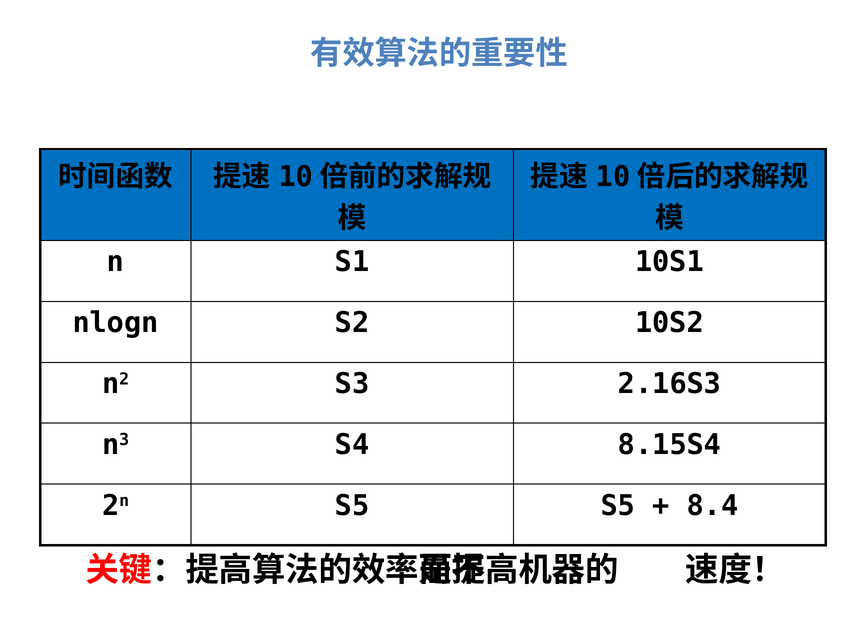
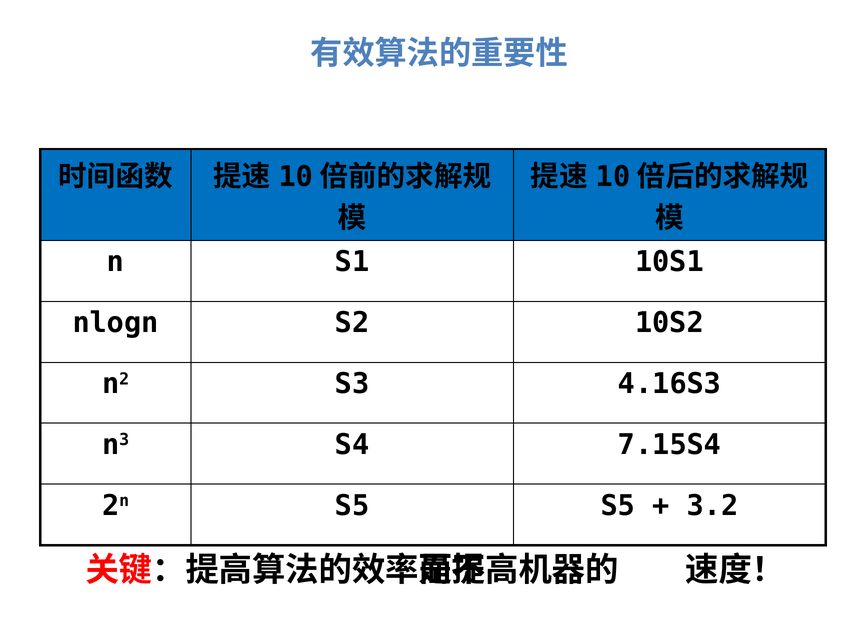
2.16S3: 2.16S3 -> 4.16S3
8.15S4: 8.15S4 -> 7.15S4
8.4: 8.4 -> 3.2
